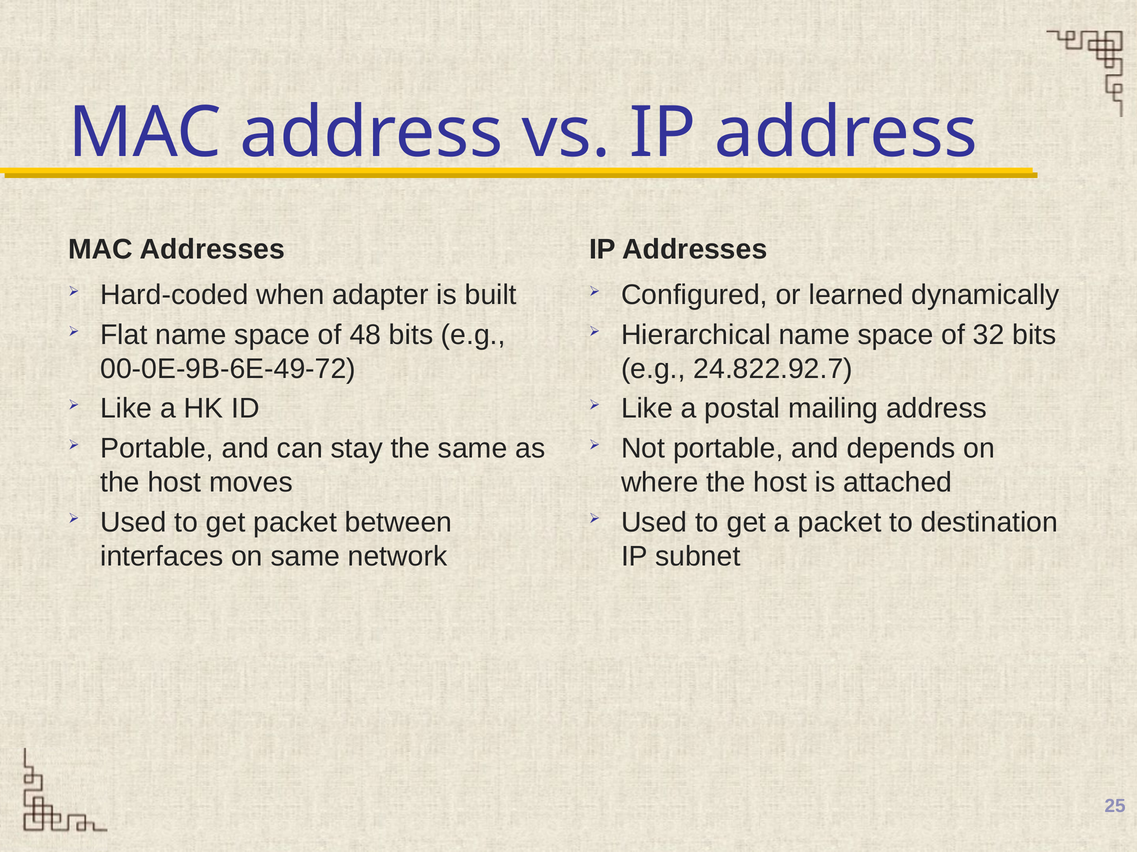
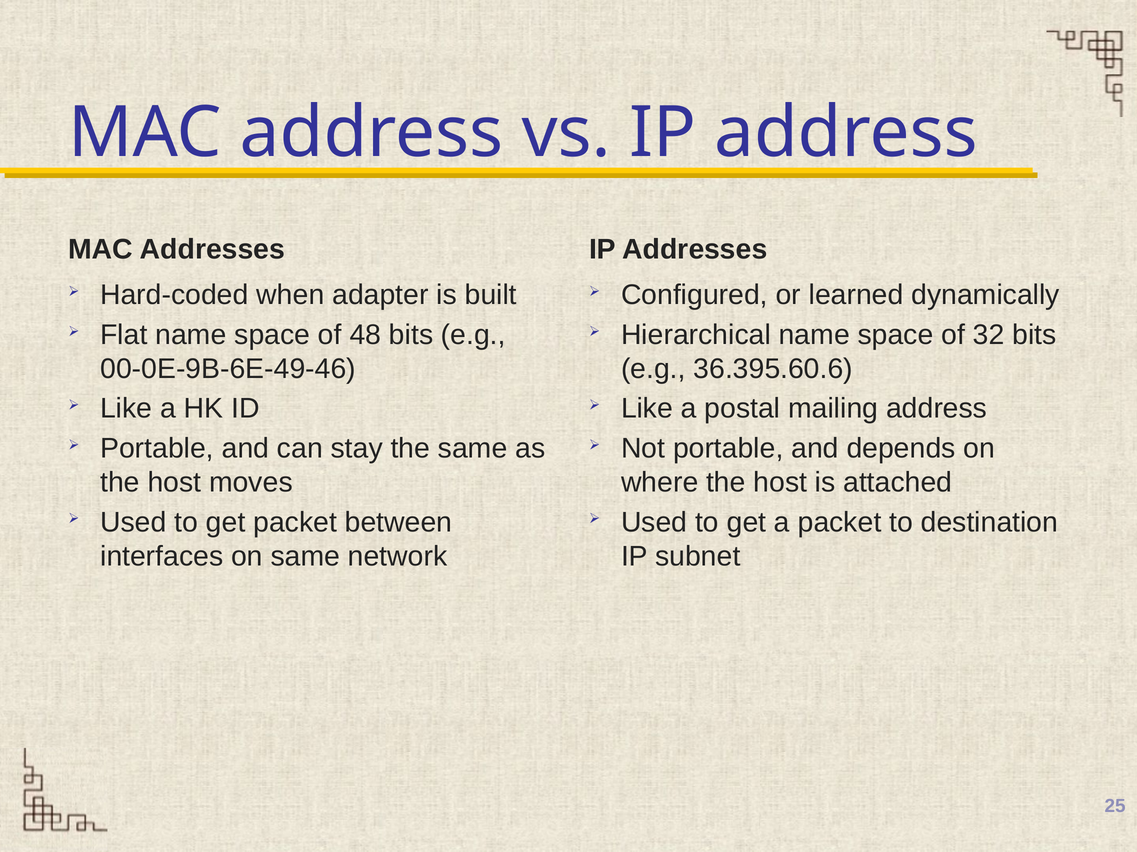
00-0E-9B-6E-49-72: 00-0E-9B-6E-49-72 -> 00-0E-9B-6E-49-46
24.822.92.7: 24.822.92.7 -> 36.395.60.6
